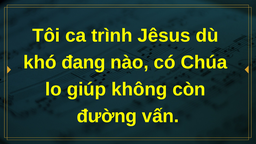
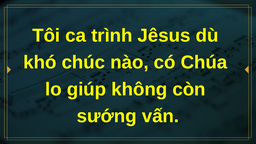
đang: đang -> chúc
đường: đường -> sướng
